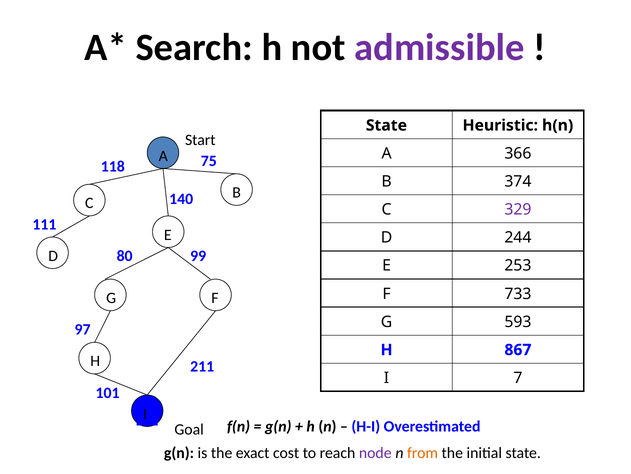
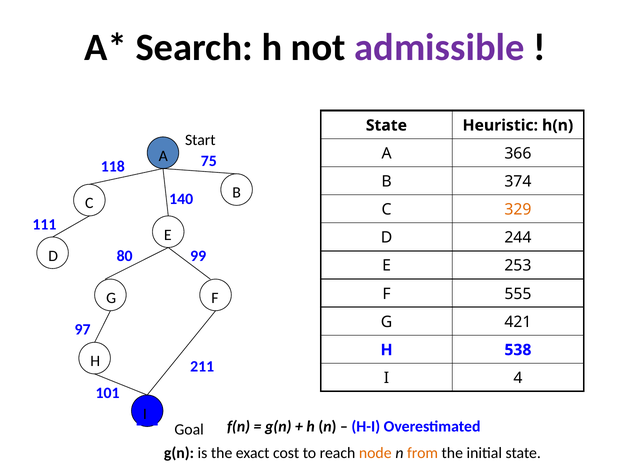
329 colour: purple -> orange
733: 733 -> 555
593: 593 -> 421
867: 867 -> 538
7: 7 -> 4
node colour: purple -> orange
